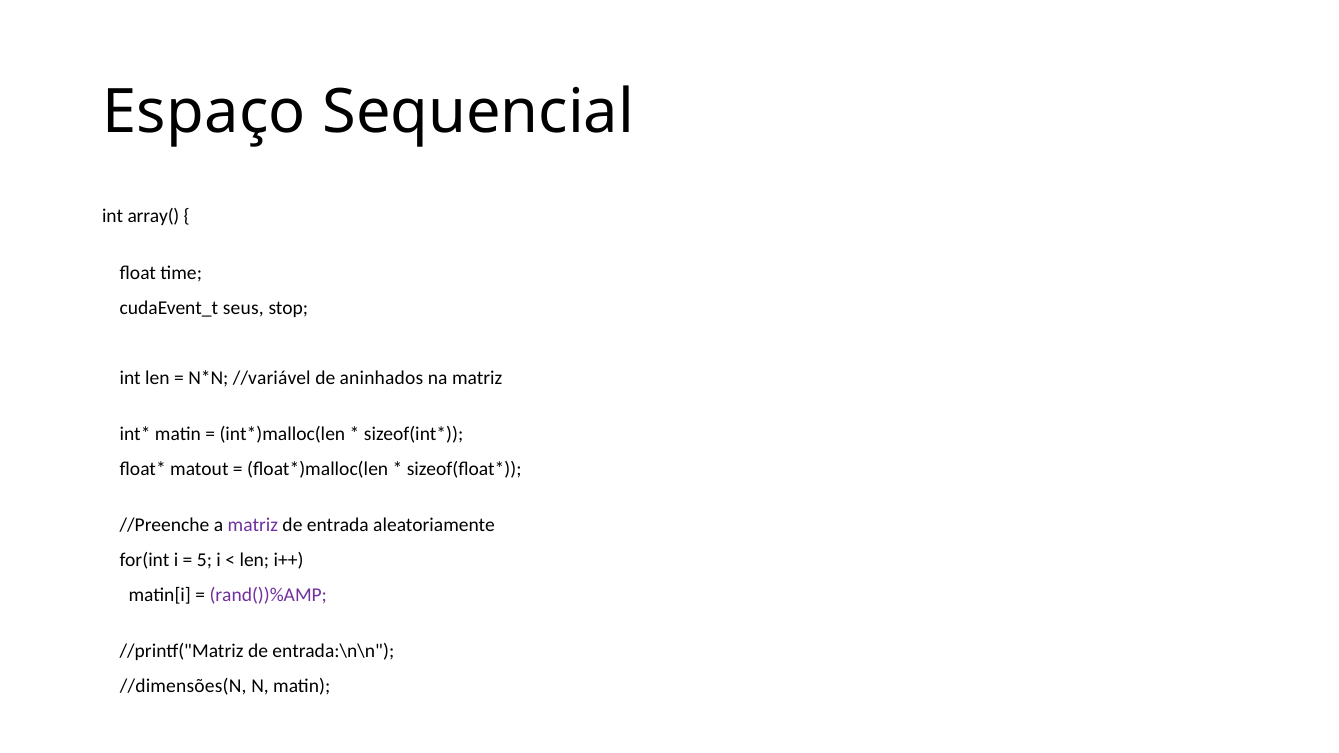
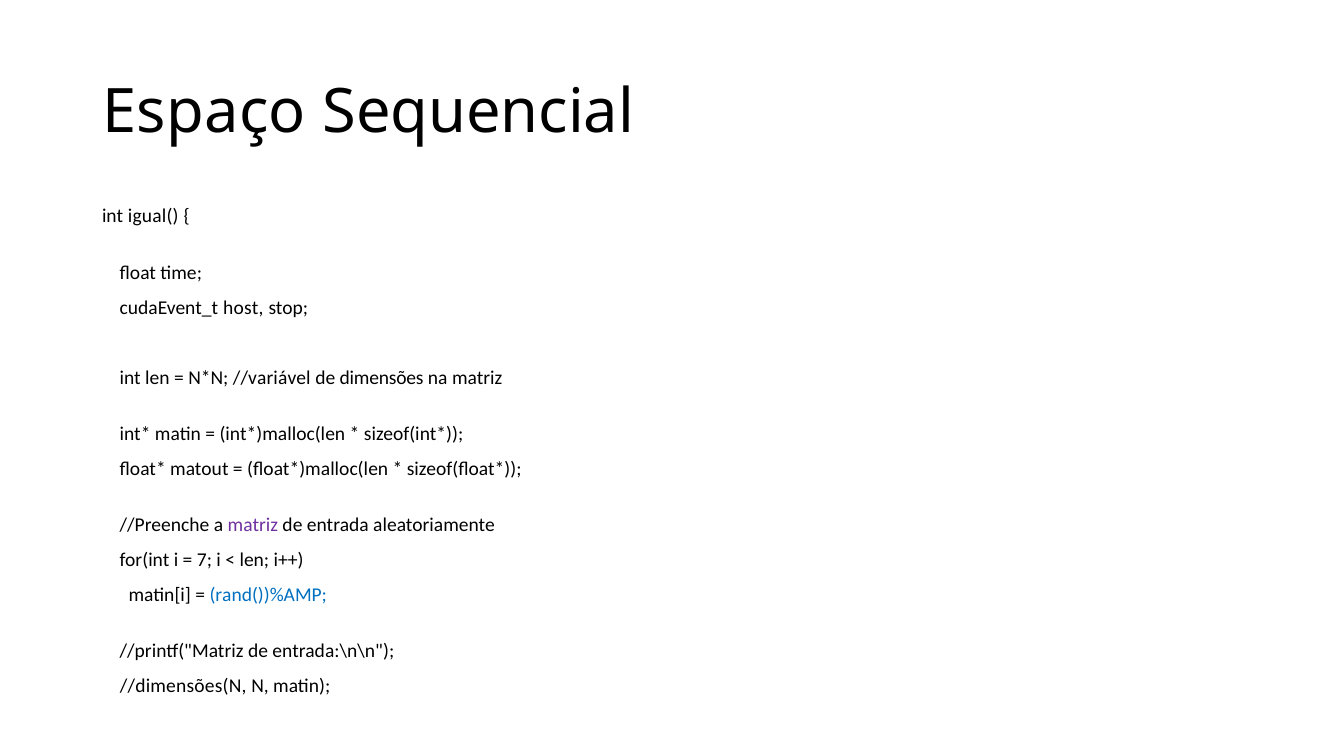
array(: array( -> igual(
seus: seus -> host
aninhados: aninhados -> dimensões
5: 5 -> 7
rand())%AMP colour: purple -> blue
